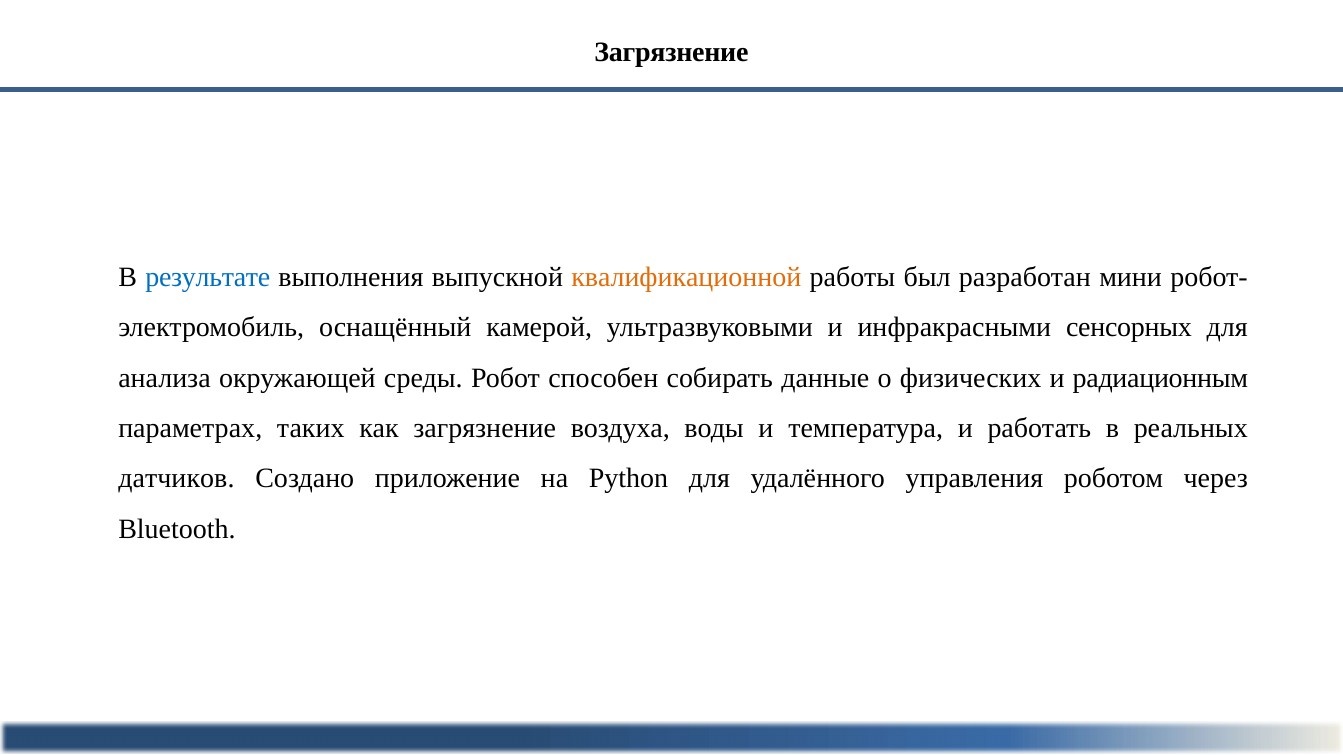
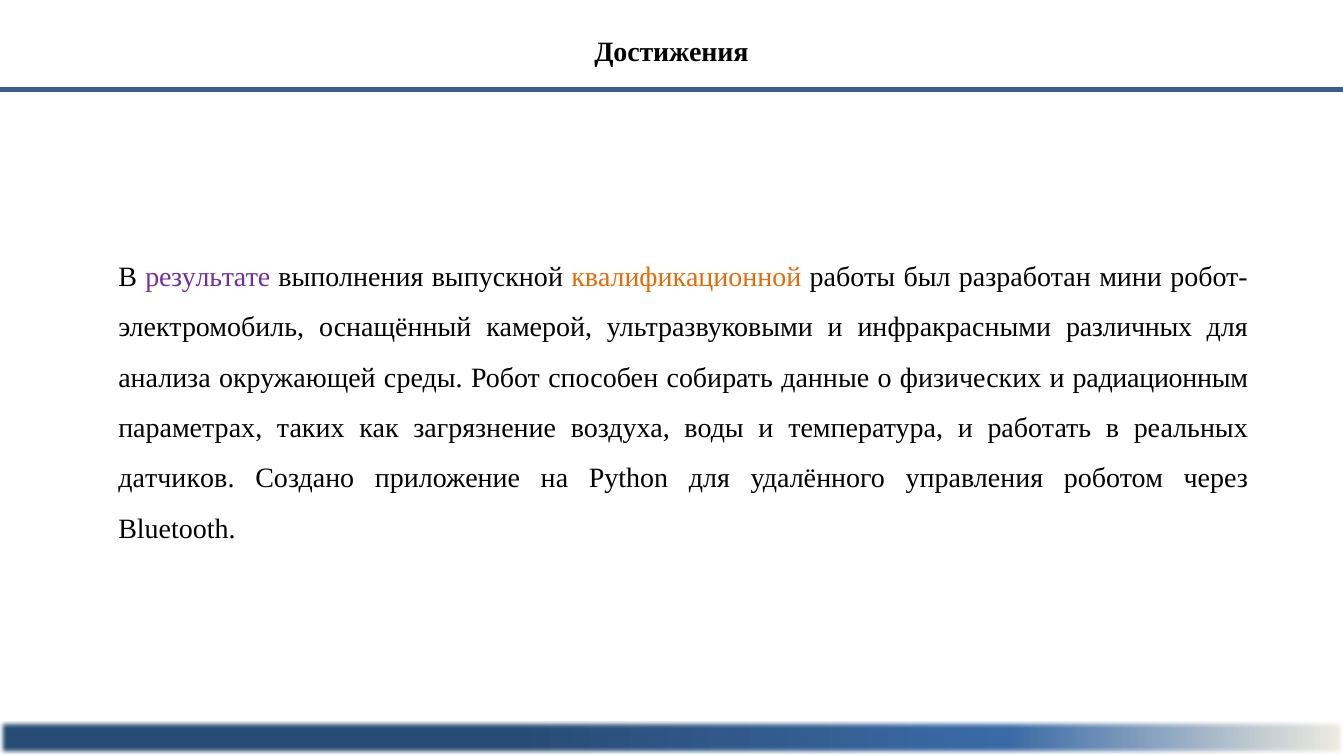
Загрязнение at (671, 52): Загрязнение -> Достижения
результате colour: blue -> purple
сенсорных: сенсорных -> различных
